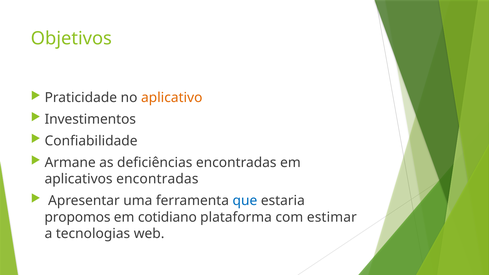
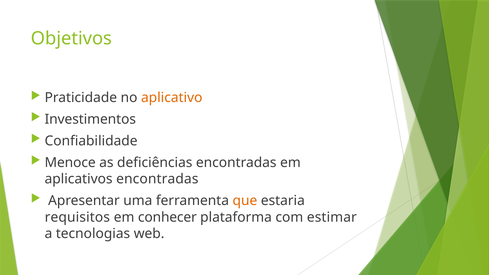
Armane: Armane -> Menoce
que colour: blue -> orange
propomos: propomos -> requisitos
cotidiano: cotidiano -> conhecer
